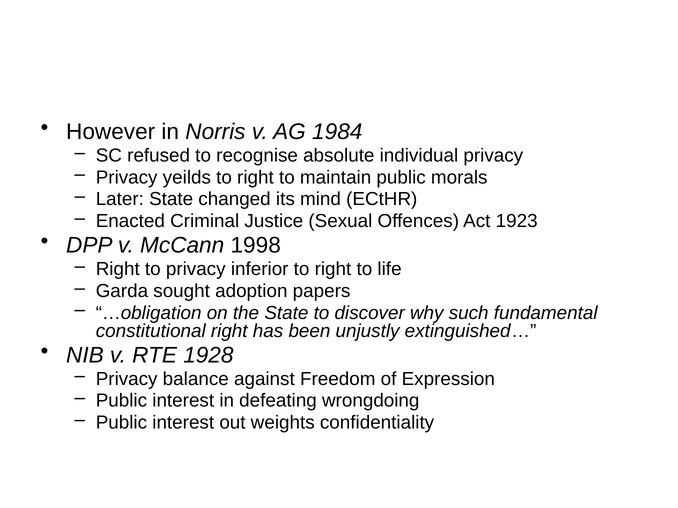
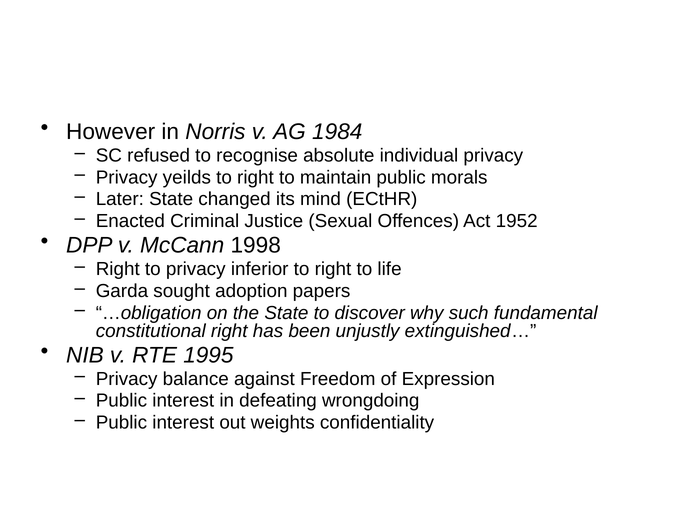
1923: 1923 -> 1952
1928: 1928 -> 1995
